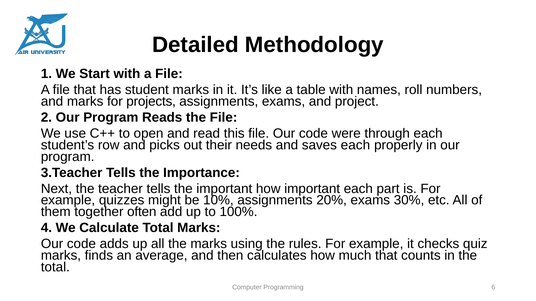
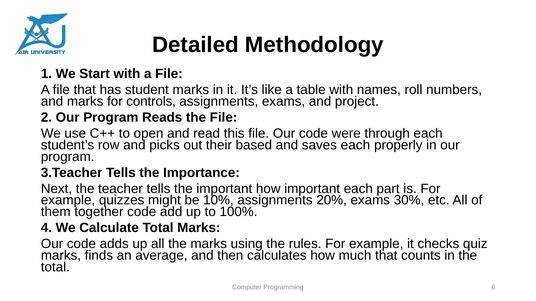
projects: projects -> controls
needs: needs -> based
together often: often -> code
